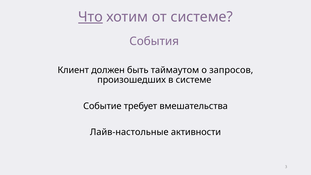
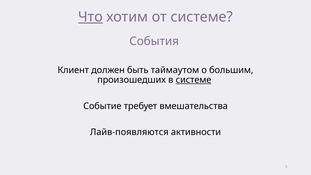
запросов: запросов -> большим
системе at (194, 80) underline: none -> present
Лайв-настольные: Лайв-настольные -> Лайв-появляются
